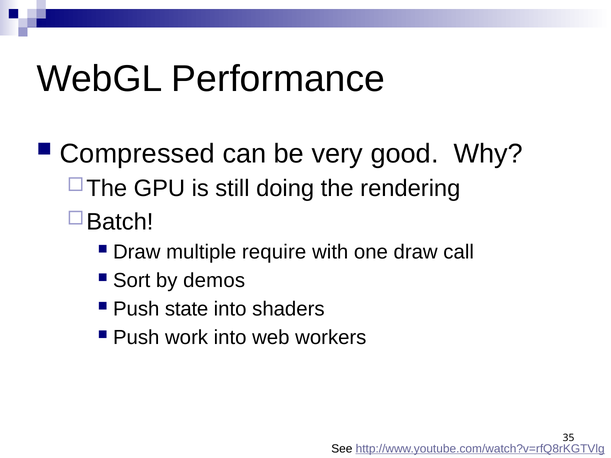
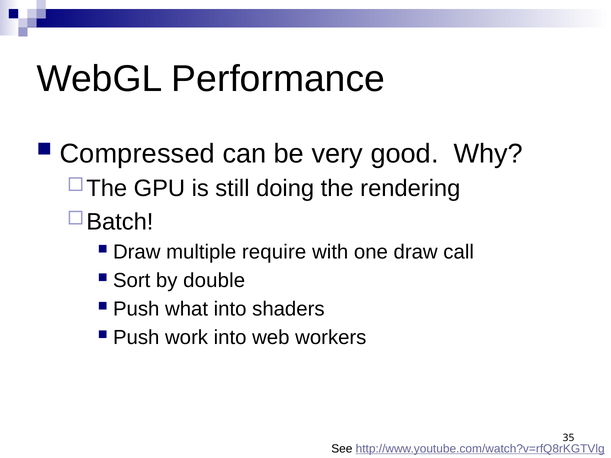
demos: demos -> double
state: state -> what
